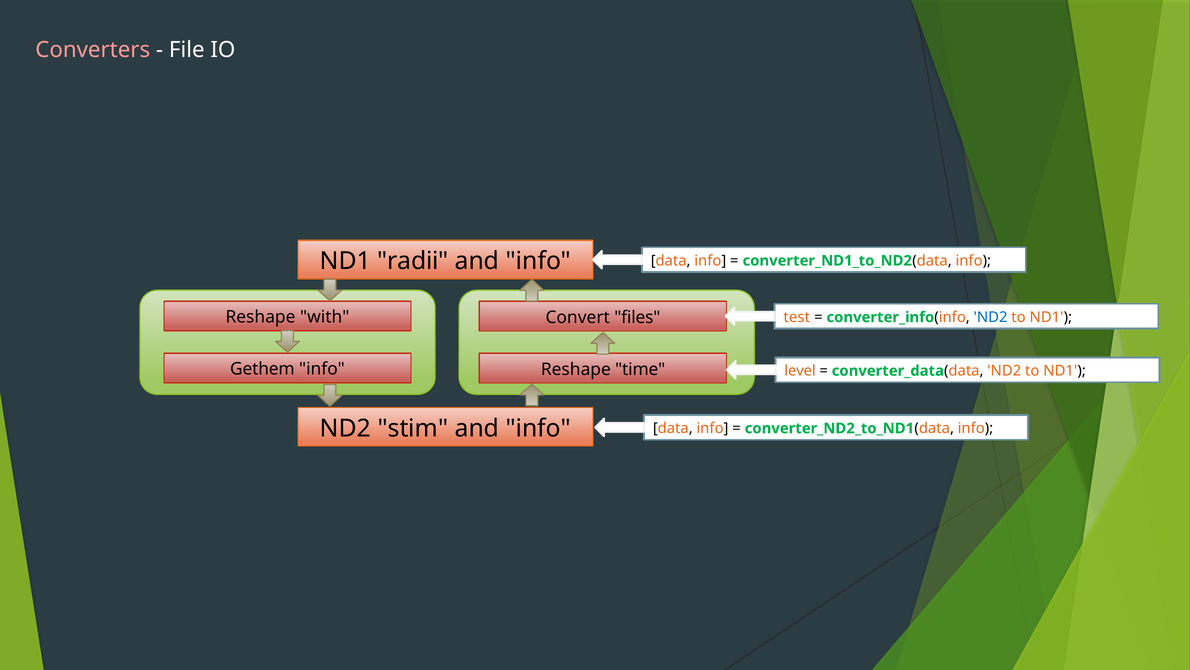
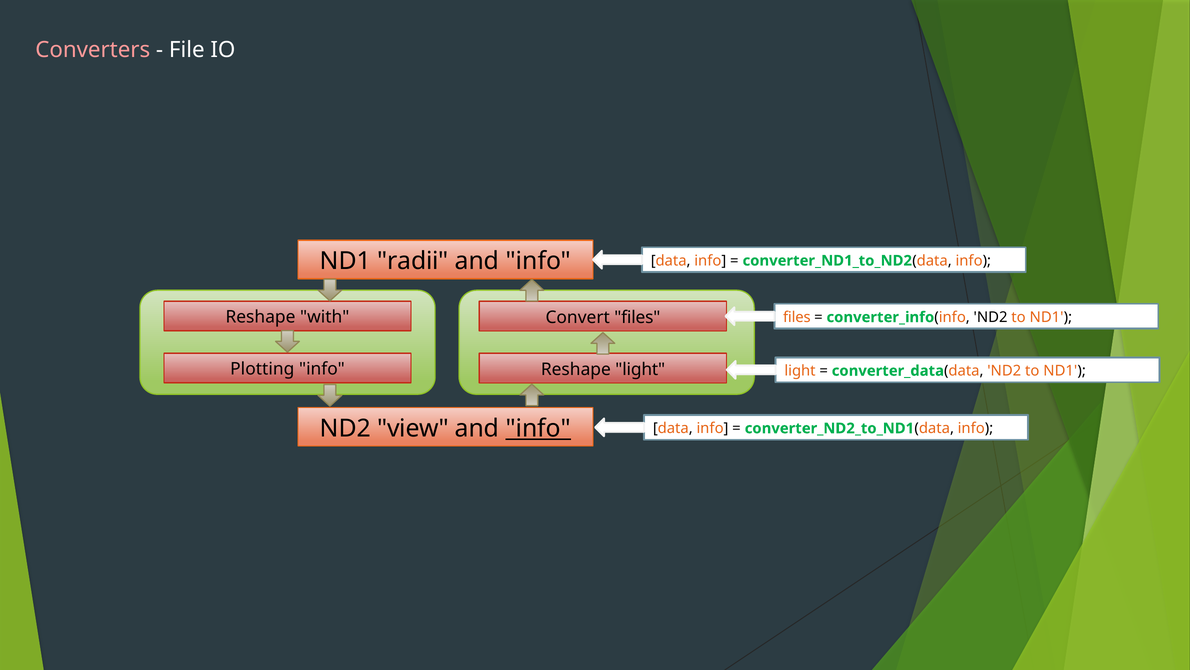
test at (797, 317): test -> files
ND2 at (991, 317) colour: blue -> black
Gethem: Gethem -> Plotting
Reshape time: time -> light
level at (800, 371): level -> light
stim: stim -> view
info at (538, 428) underline: none -> present
